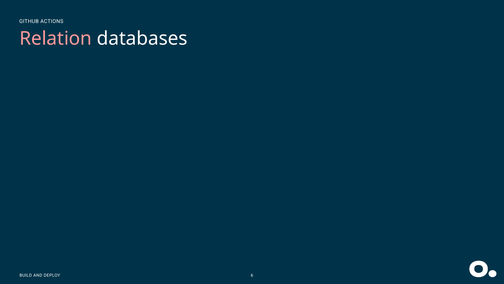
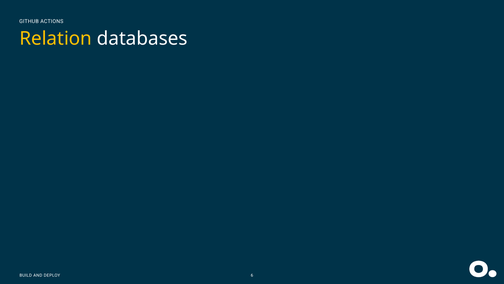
Relation colour: pink -> yellow
